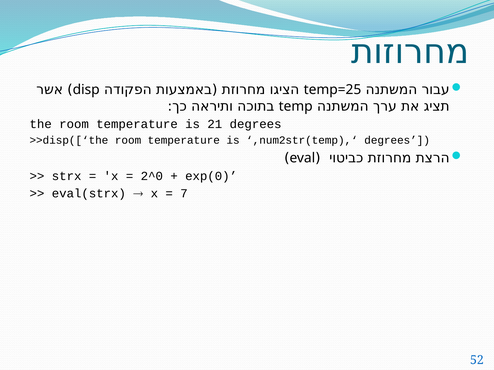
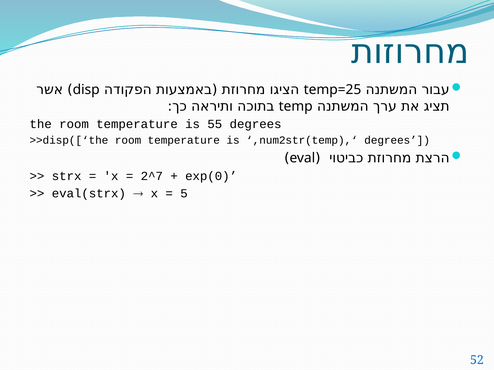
21: 21 -> 55
2^0: 2^0 -> 2^7
7: 7 -> 5
